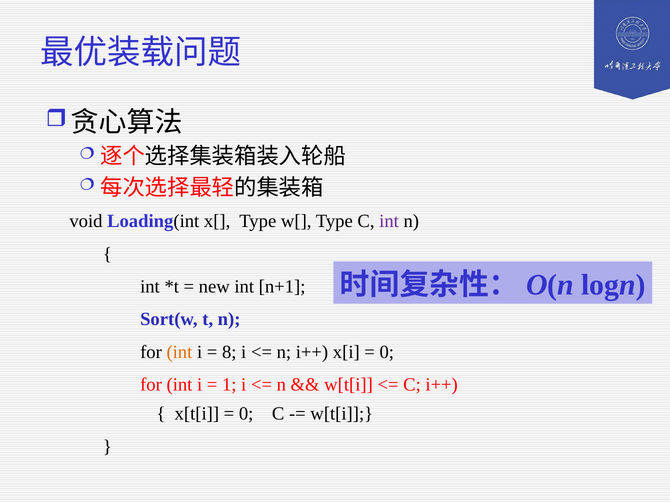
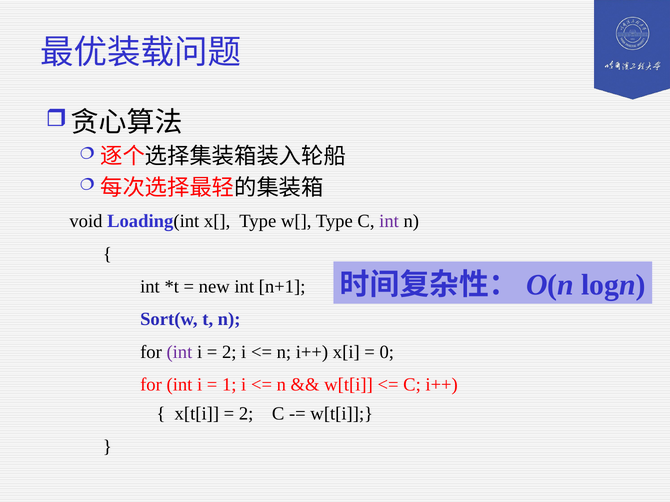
int at (179, 352) colour: orange -> purple
8 at (229, 352): 8 -> 2
0 at (246, 414): 0 -> 2
